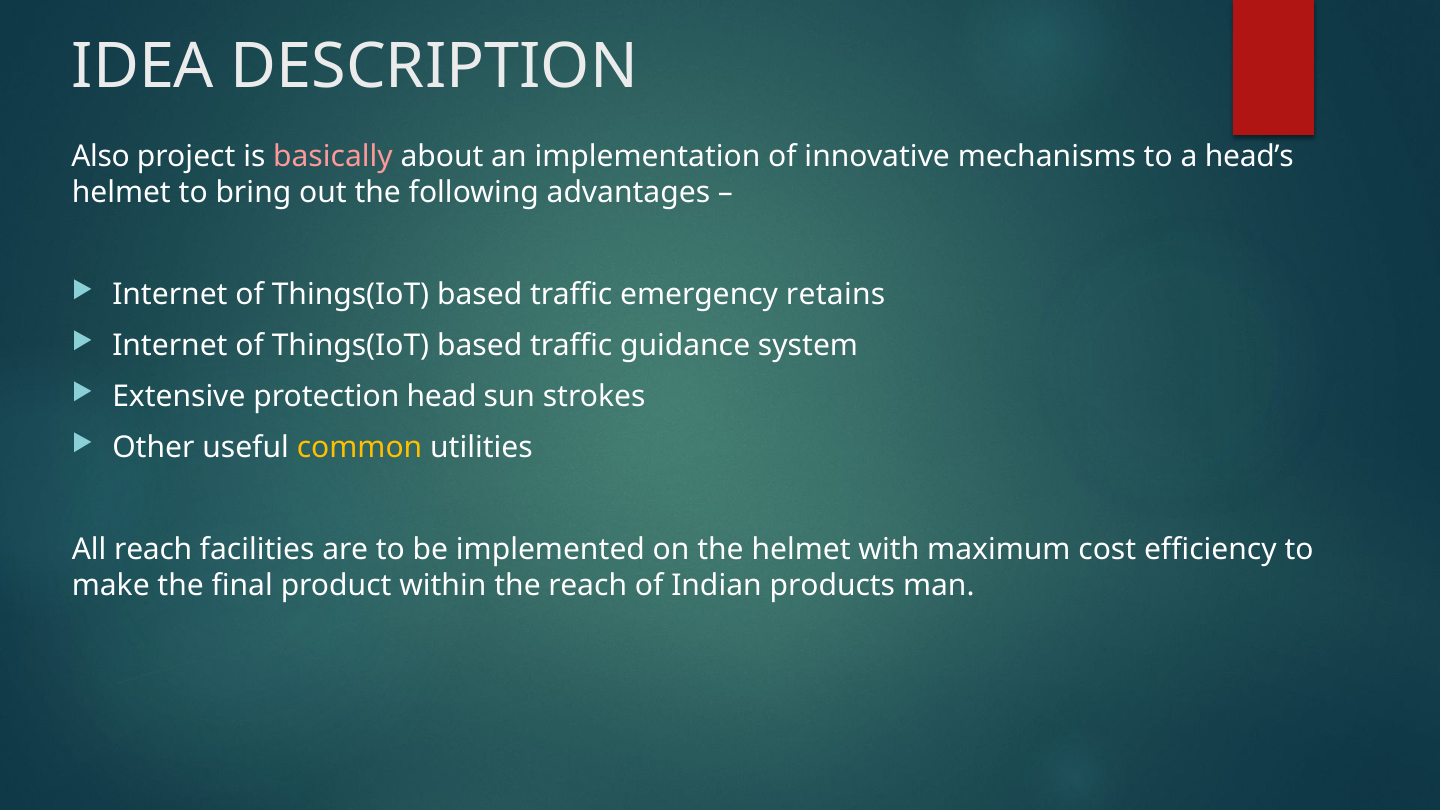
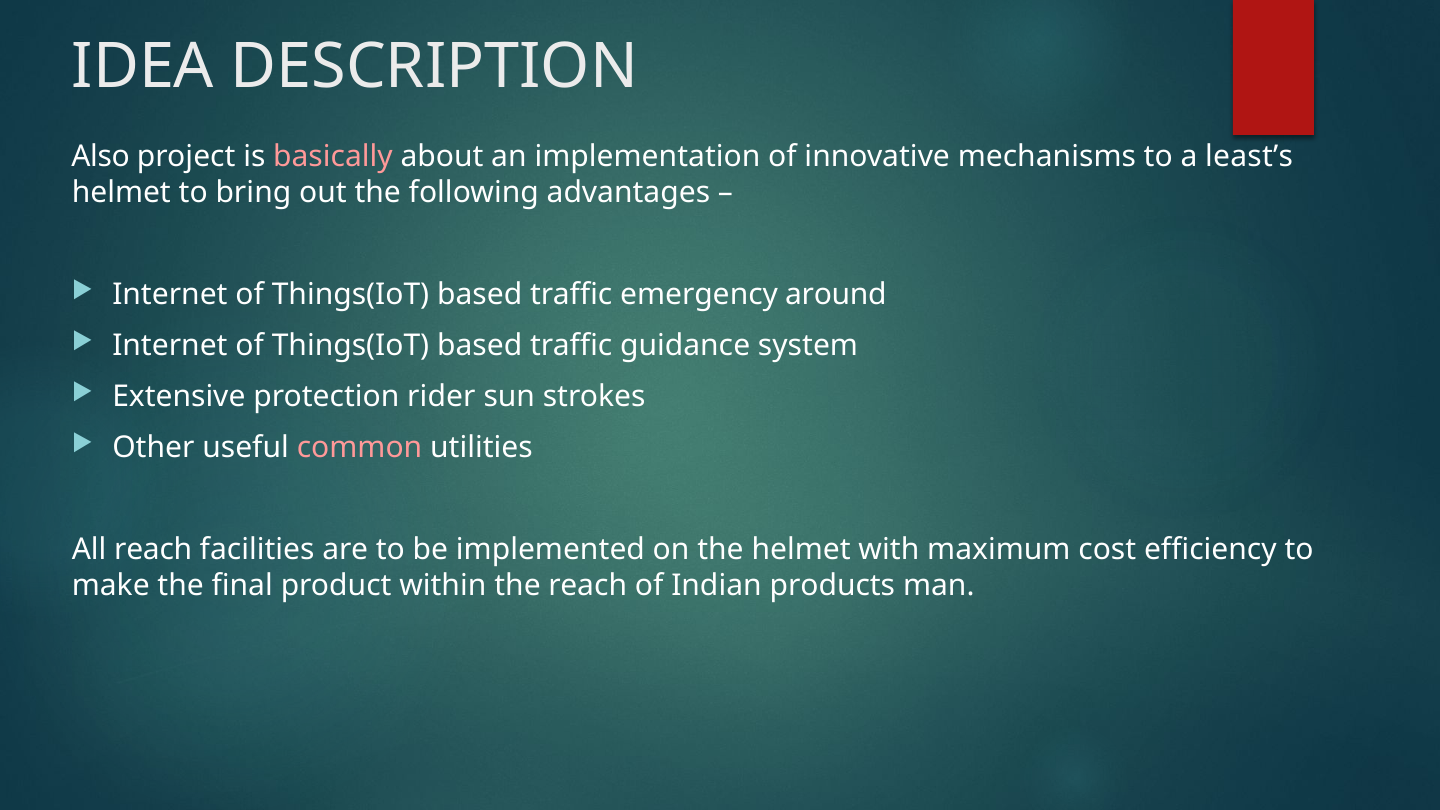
head’s: head’s -> least’s
retains: retains -> around
head: head -> rider
common colour: yellow -> pink
